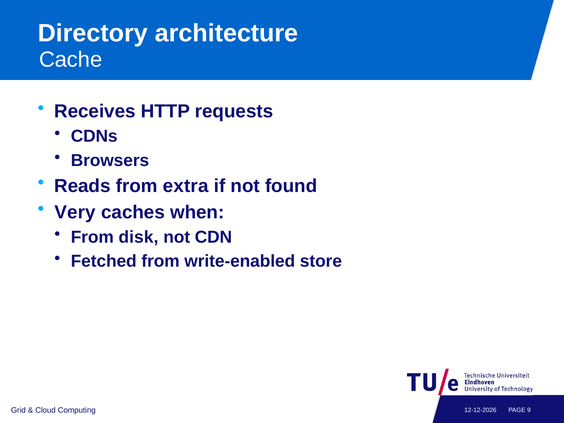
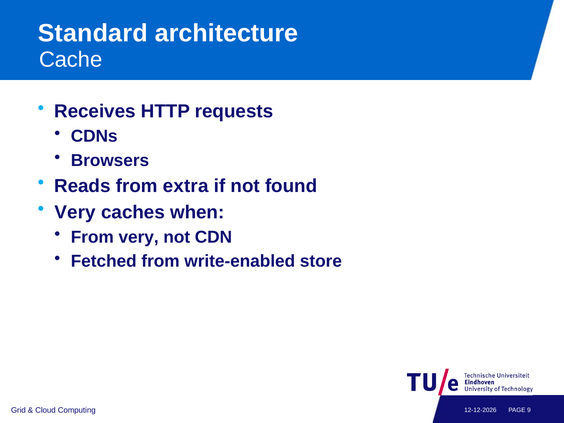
Directory: Directory -> Standard
From disk: disk -> very
